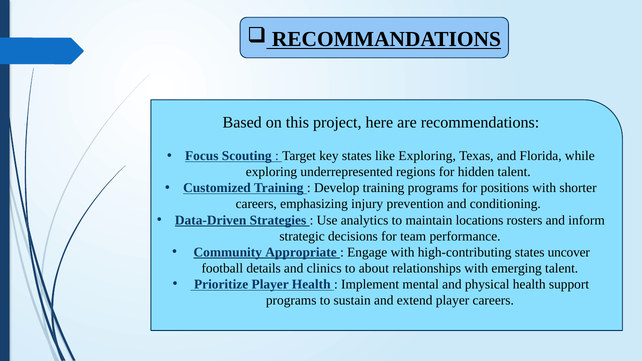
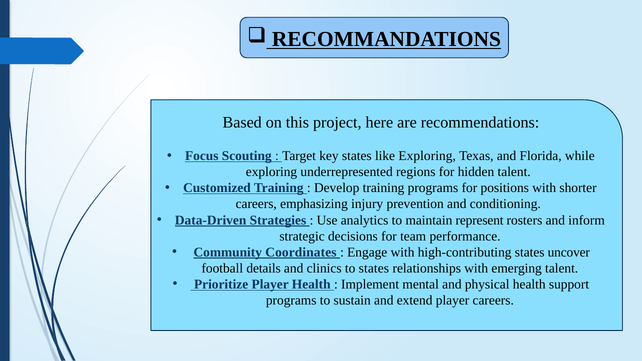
locations: locations -> represent
Appropriate: Appropriate -> Coordinates
to about: about -> states
